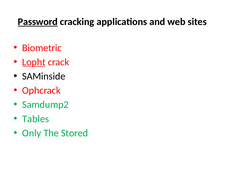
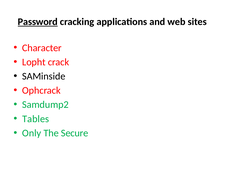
Biometric: Biometric -> Character
Lopht underline: present -> none
Stored: Stored -> Secure
